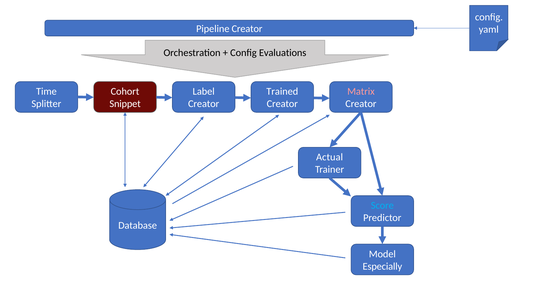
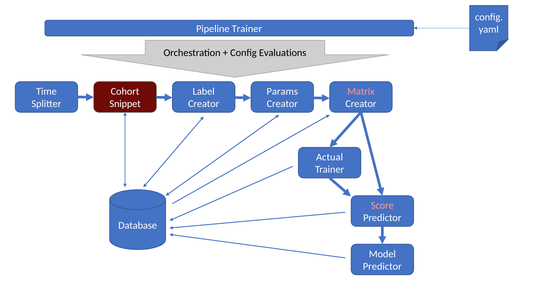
Pipeline Creator: Creator -> Trainer
Trained: Trained -> Params
Score colour: light blue -> pink
Especially at (382, 266): Especially -> Predictor
